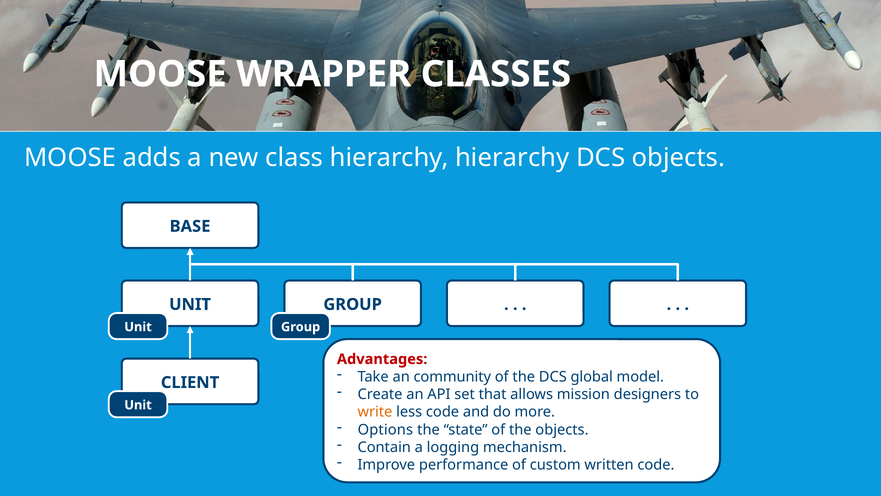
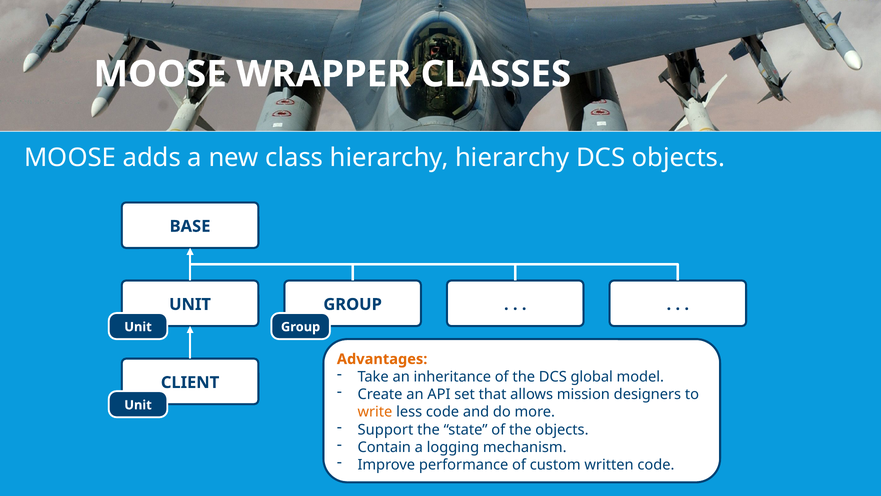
Advantages colour: red -> orange
community: community -> inheritance
Options: Options -> Support
